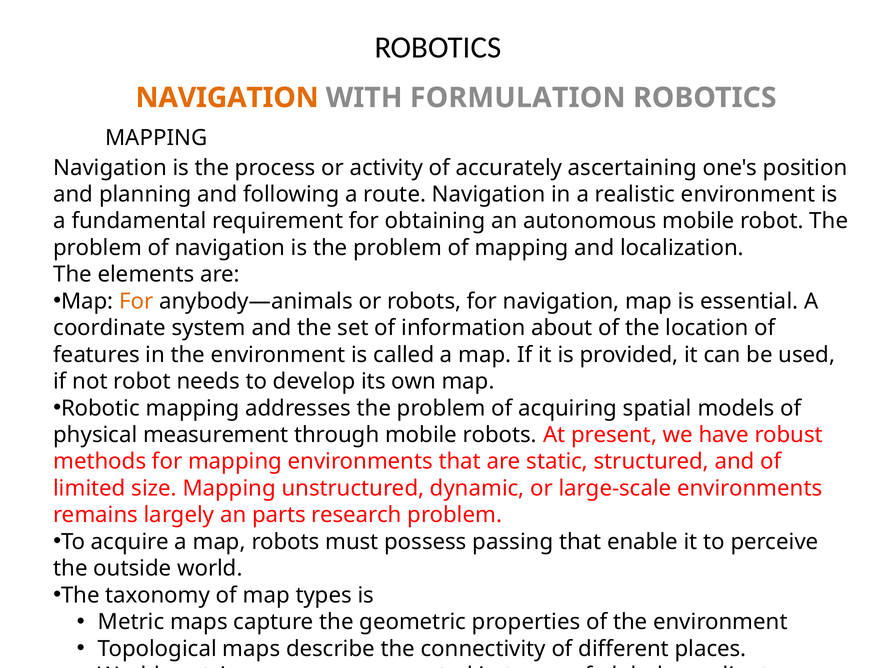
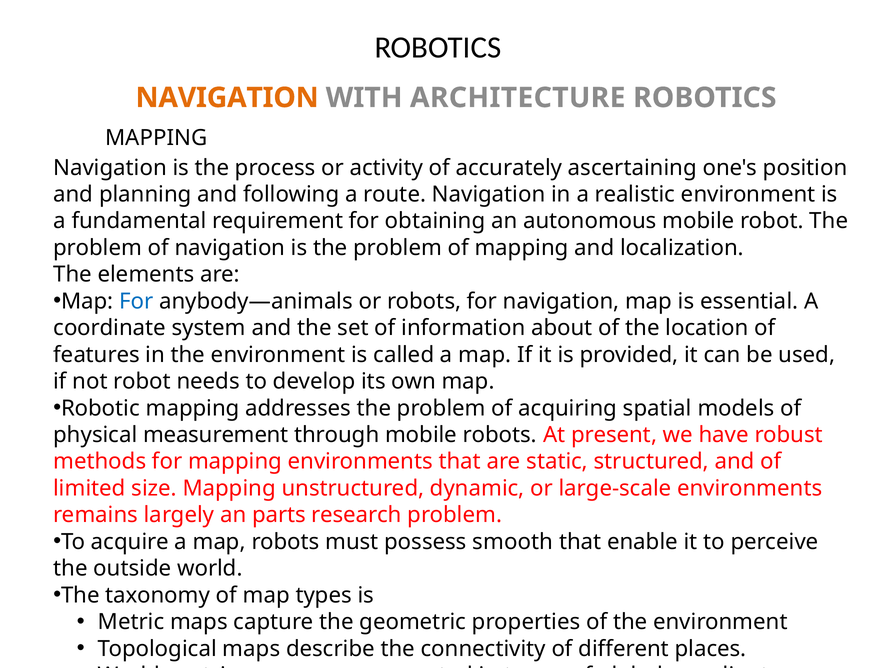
FORMULATION: FORMULATION -> ARCHITECTURE
For at (136, 301) colour: orange -> blue
passing: passing -> smooth
